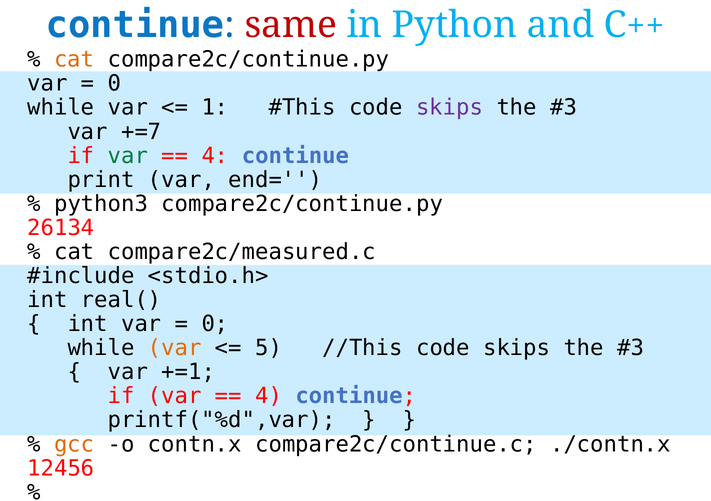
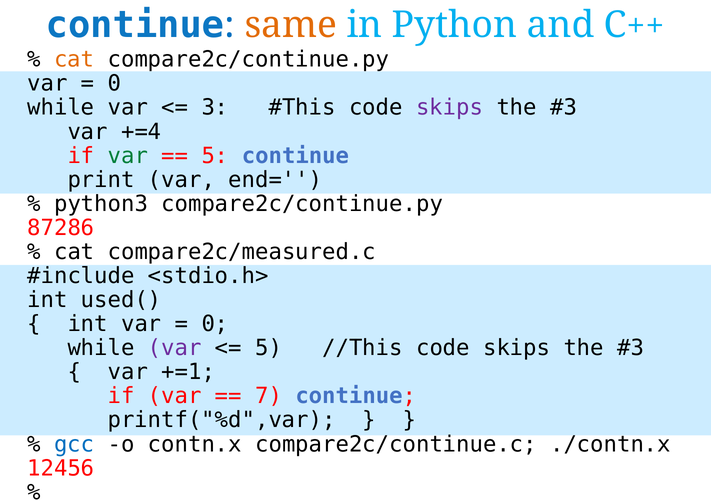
same colour: red -> orange
1: 1 -> 3
+=7: +=7 -> +=4
4 at (215, 156): 4 -> 5
26134: 26134 -> 87286
real(: real( -> used(
var at (175, 348) colour: orange -> purple
4 at (269, 396): 4 -> 7
gcc colour: orange -> blue
